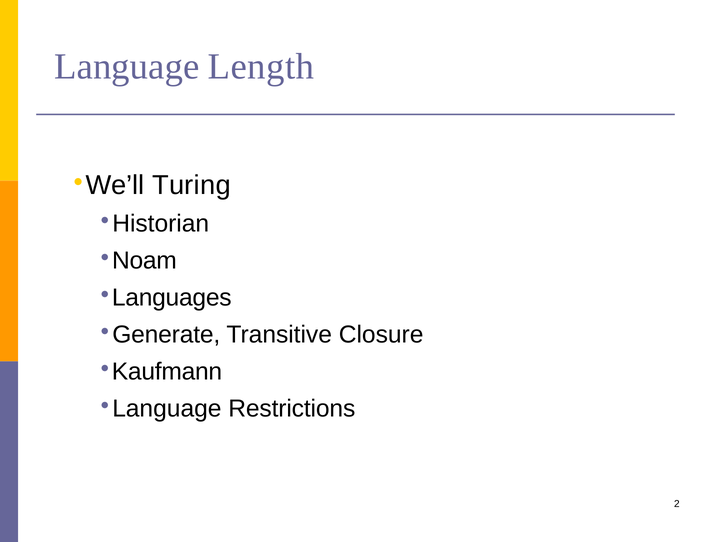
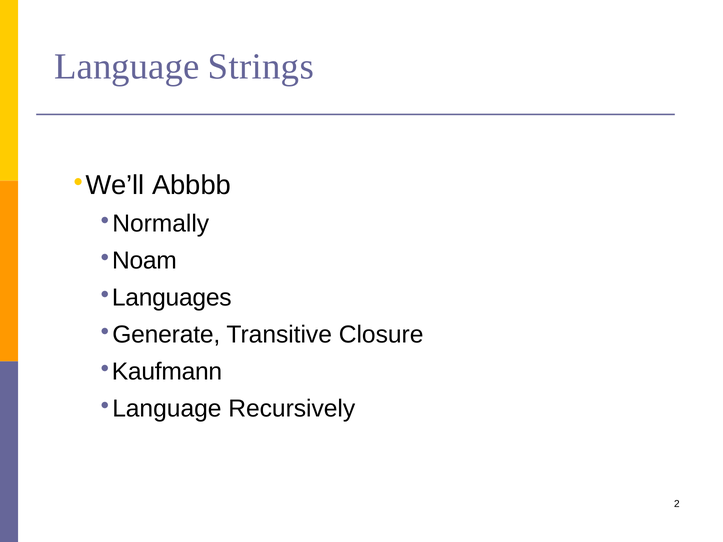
Length: Length -> Strings
Turing: Turing -> Abbbb
Historian: Historian -> Normally
Restrictions: Restrictions -> Recursively
